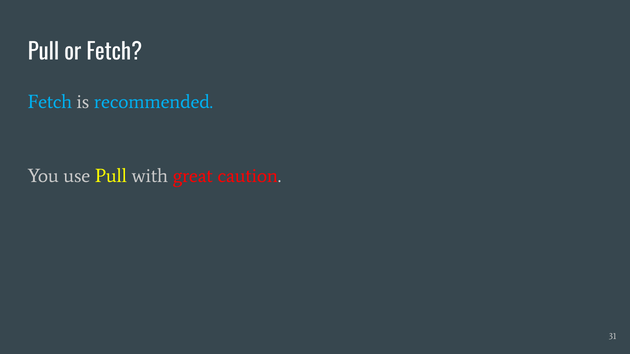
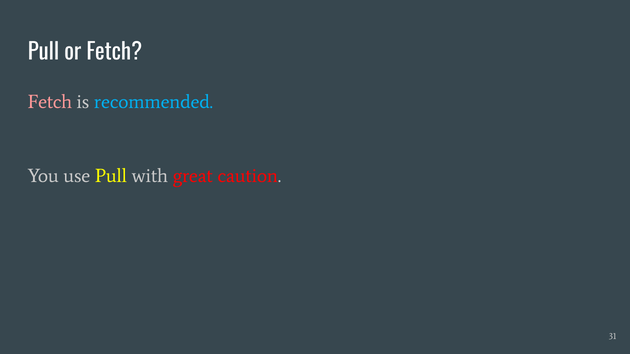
Fetch at (50, 102) colour: light blue -> pink
